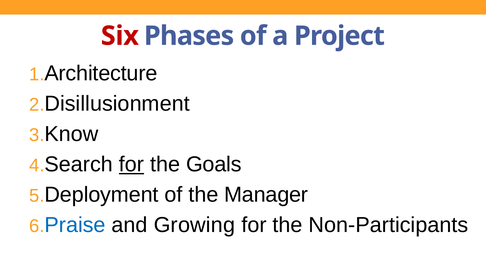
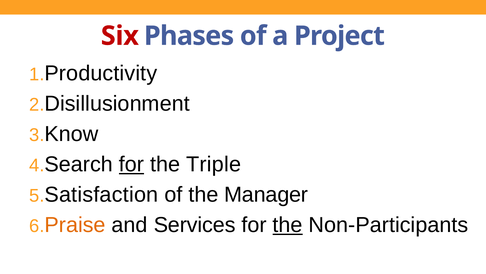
Architecture: Architecture -> Productivity
Goals: Goals -> Triple
Deployment: Deployment -> Satisfaction
Praise colour: blue -> orange
Growing: Growing -> Services
the at (288, 225) underline: none -> present
